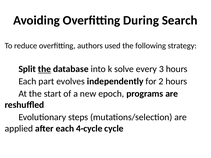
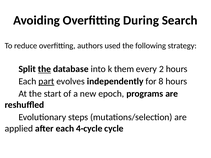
solve: solve -> them
3: 3 -> 2
part underline: none -> present
2: 2 -> 8
